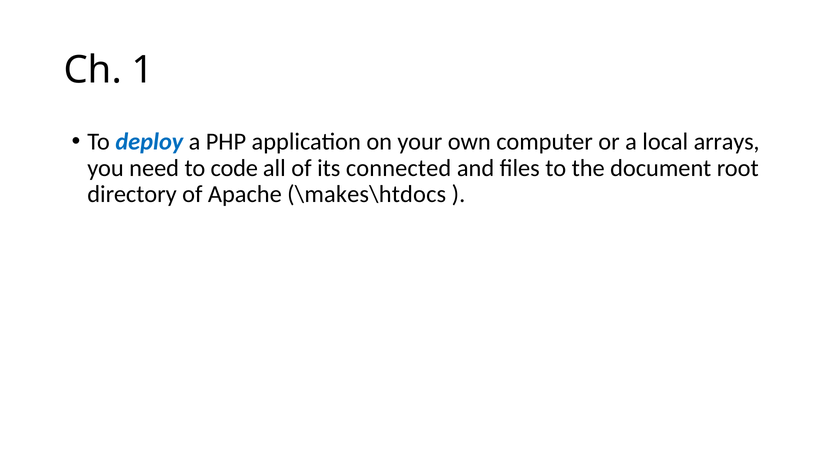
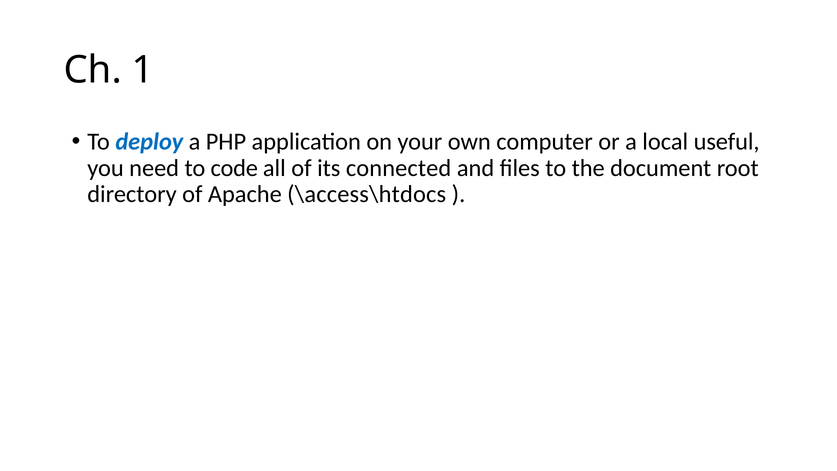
arrays: arrays -> useful
\makes\htdocs: \makes\htdocs -> \access\htdocs
